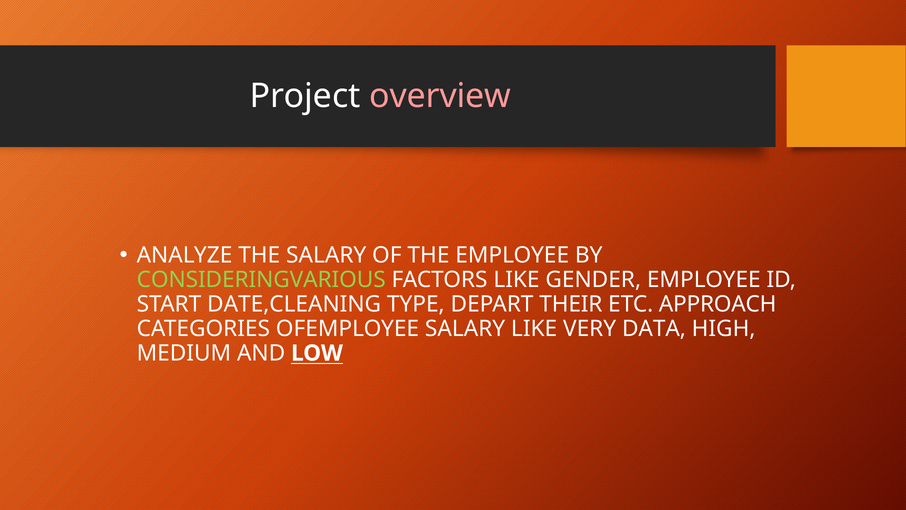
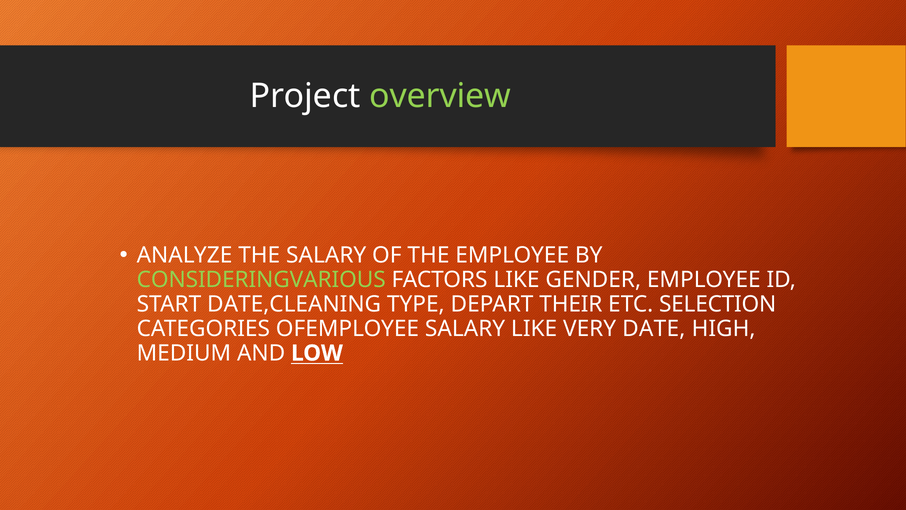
overview colour: pink -> light green
APPROACH: APPROACH -> SELECTION
DATA: DATA -> DATE
